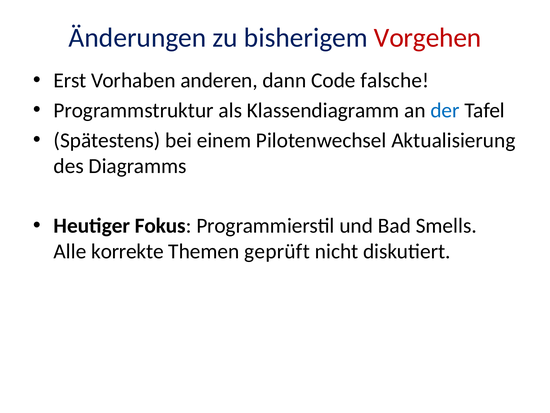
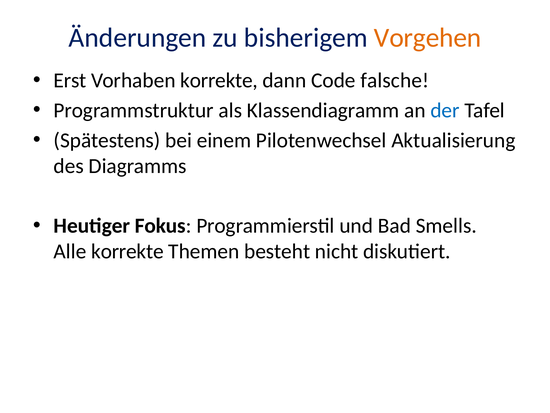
Vorgehen colour: red -> orange
Vorhaben anderen: anderen -> korrekte
geprüft: geprüft -> besteht
